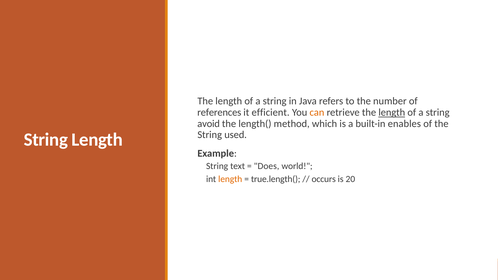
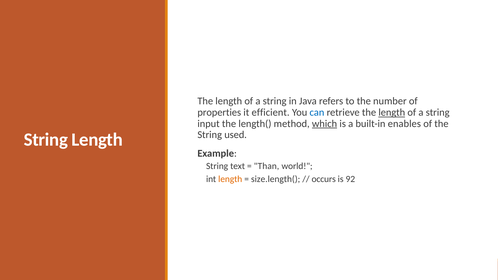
references: references -> properties
can colour: orange -> blue
avoid: avoid -> input
which underline: none -> present
Does: Does -> Than
true.length(: true.length( -> size.length(
20: 20 -> 92
